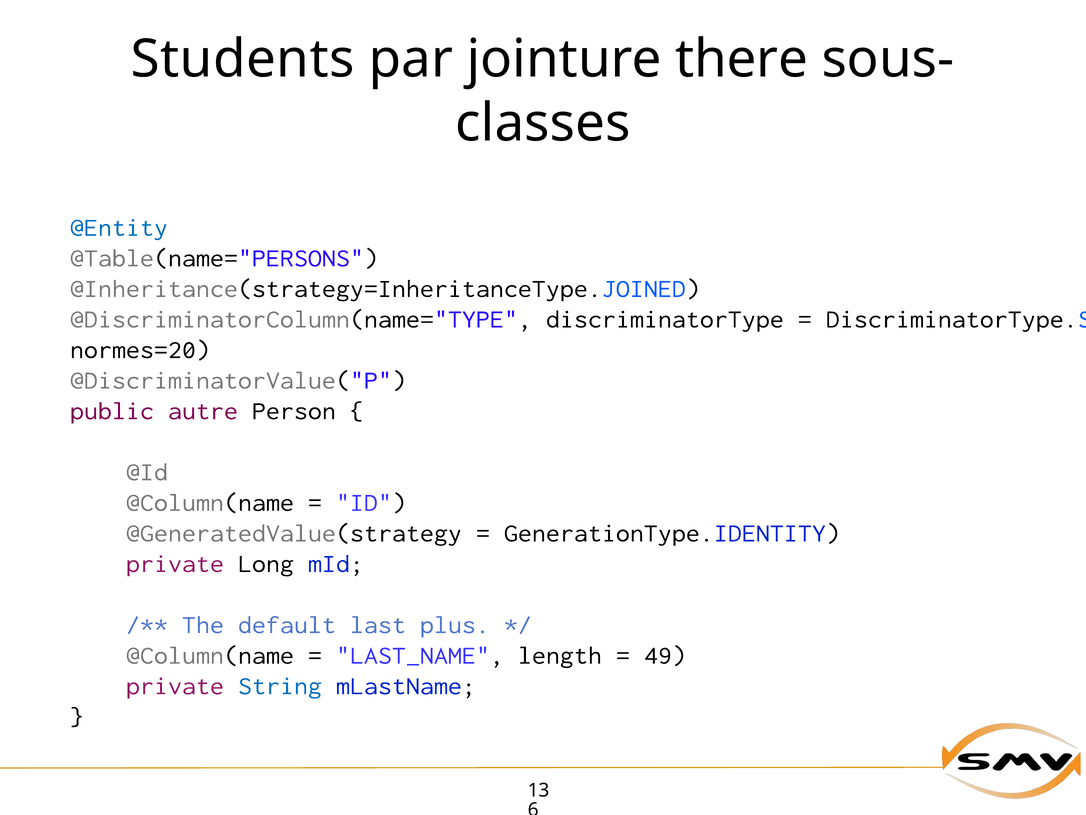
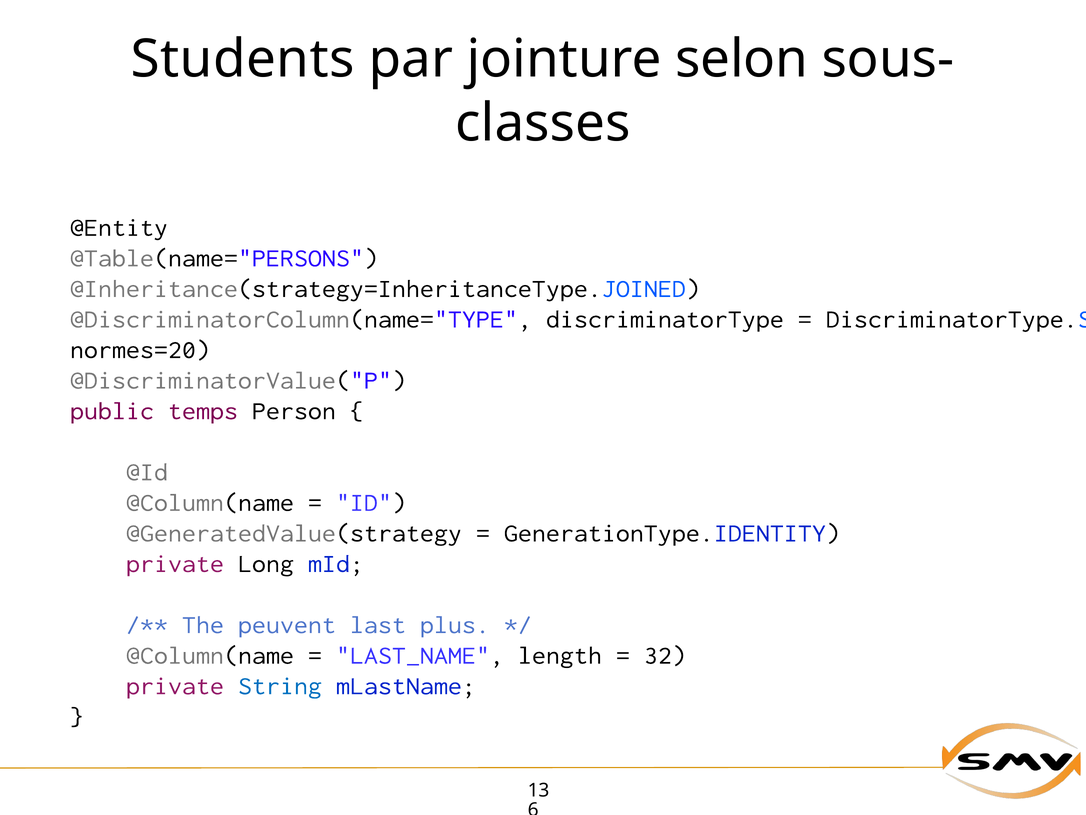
there: there -> selon
@Entity colour: blue -> black
autre: autre -> temps
default: default -> peuvent
49: 49 -> 32
